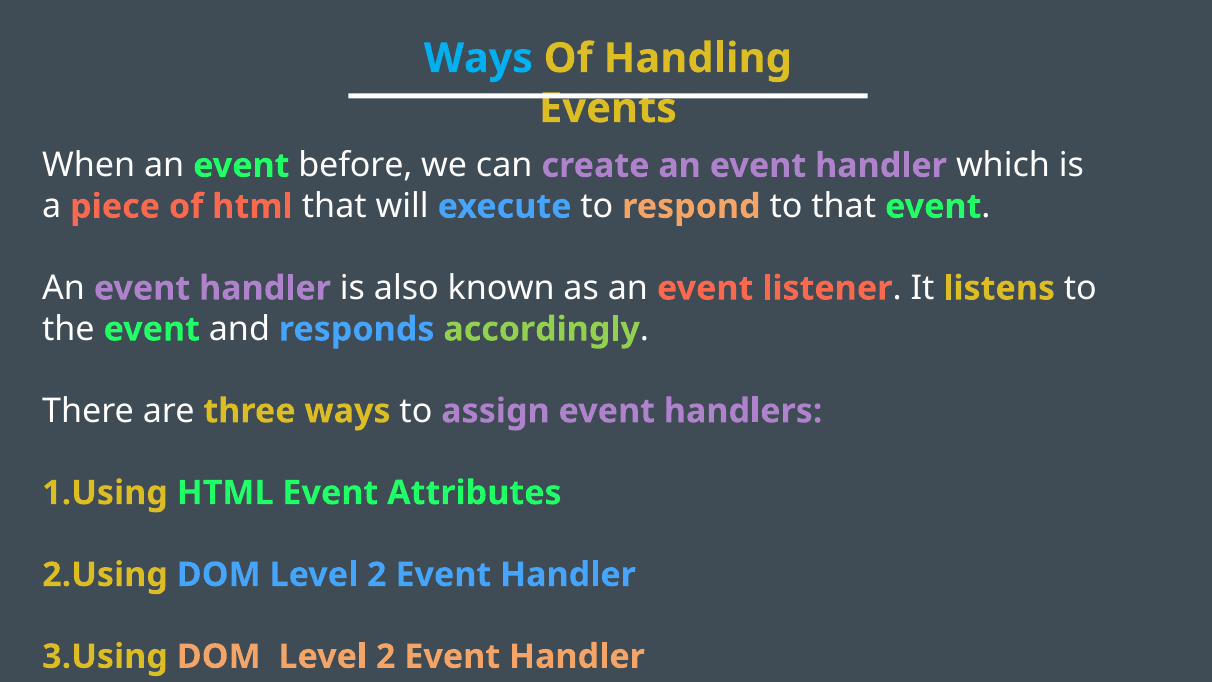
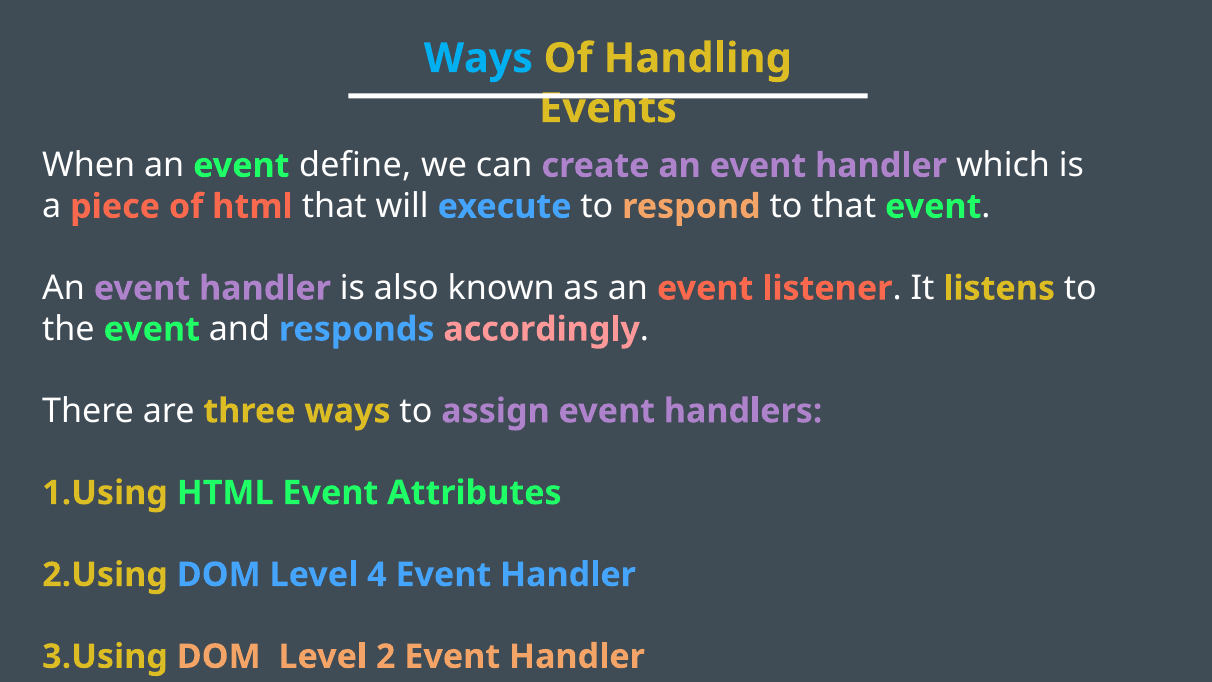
before: before -> define
accordingly colour: light green -> pink
2 at (377, 575): 2 -> 4
